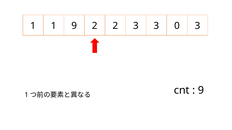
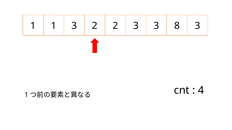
1 9: 9 -> 3
0: 0 -> 8
9 at (201, 91): 9 -> 4
